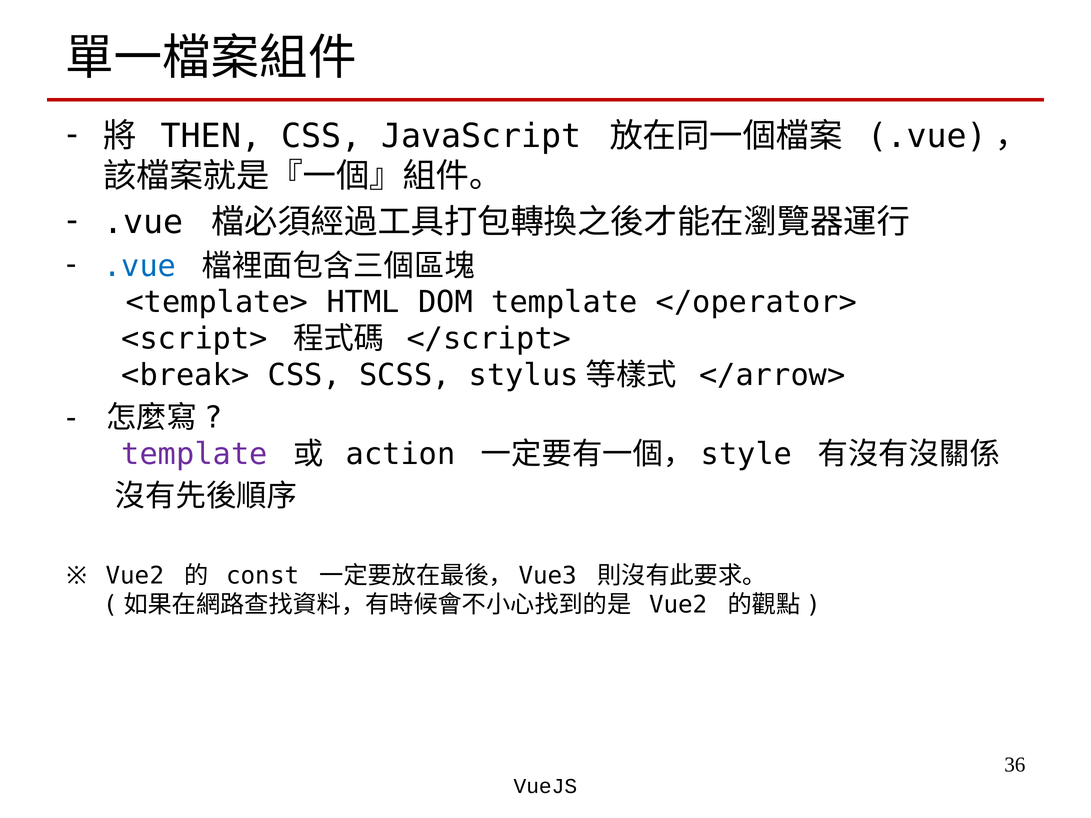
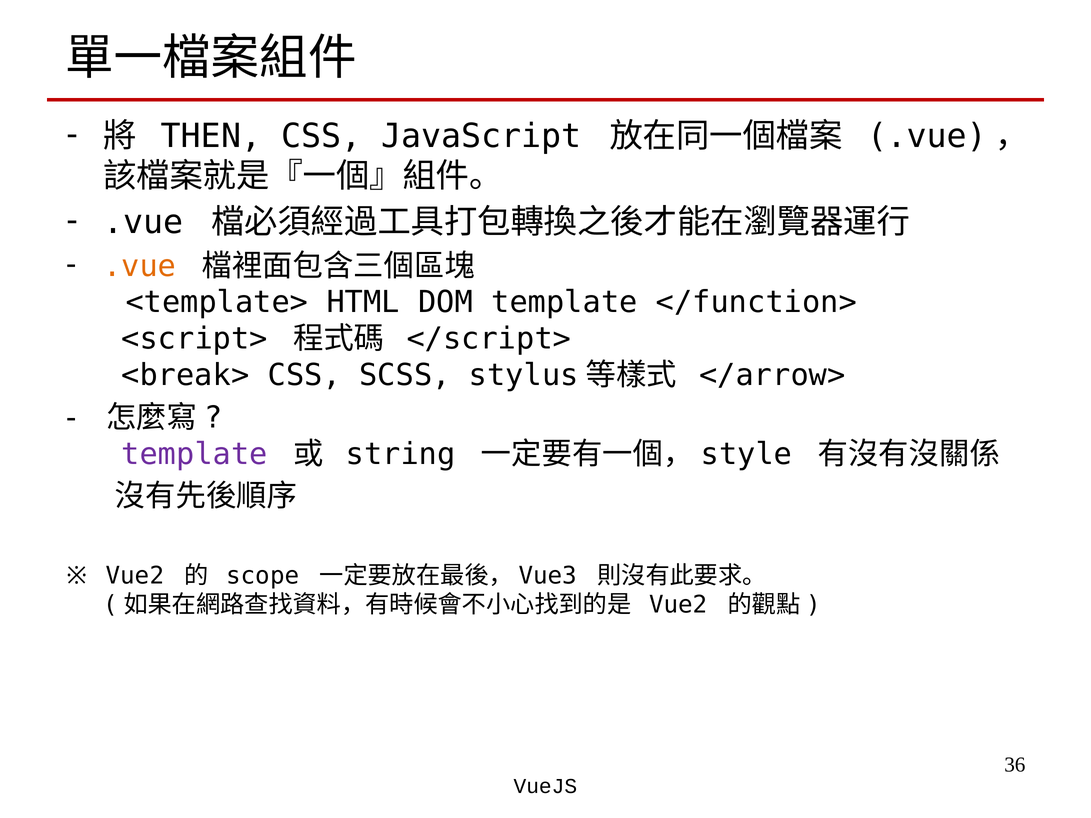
.vue at (140, 266) colour: blue -> orange
</operator>: </operator> -> </function>
action: action -> string
const: const -> scope
